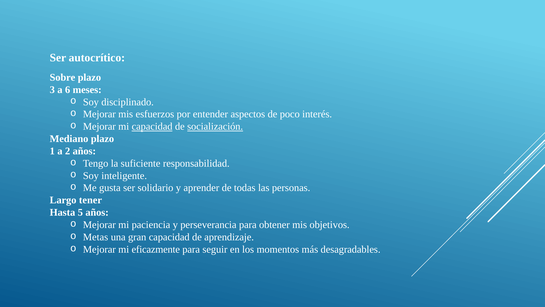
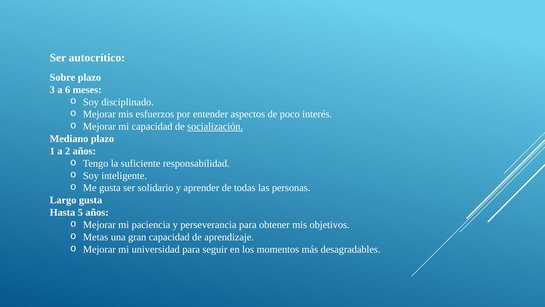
capacidad at (152, 126) underline: present -> none
Largo tener: tener -> gusta
eficazmente: eficazmente -> universidad
